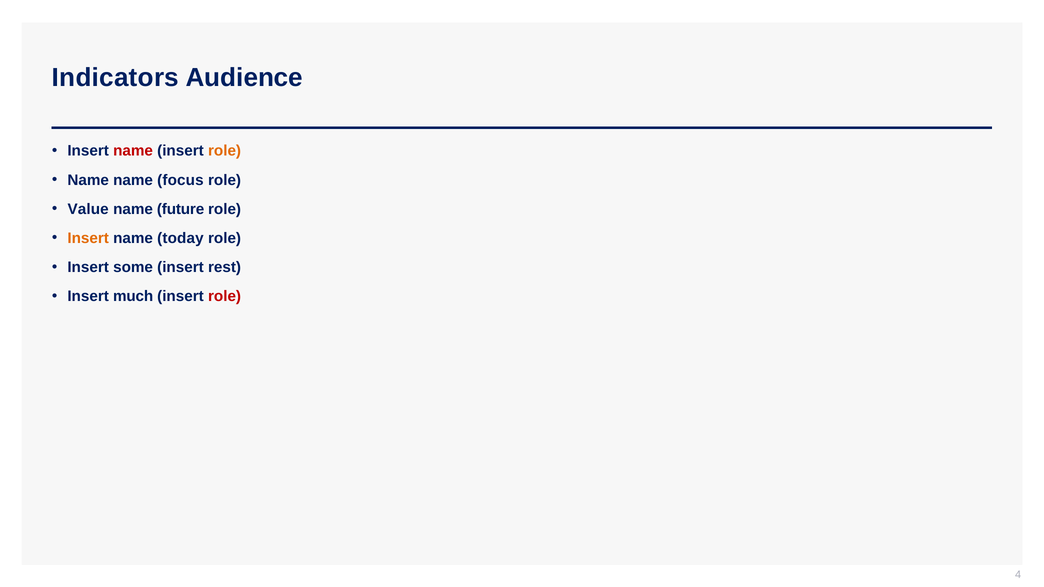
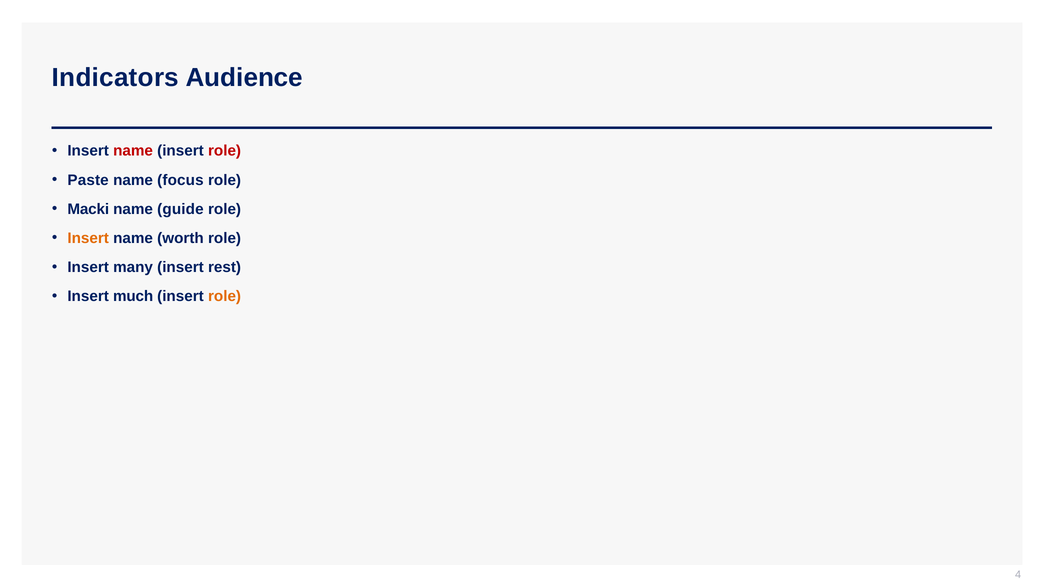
role at (225, 151) colour: orange -> red
Name at (88, 180): Name -> Paste
Value: Value -> Macki
future: future -> guide
today: today -> worth
some: some -> many
role at (225, 297) colour: red -> orange
